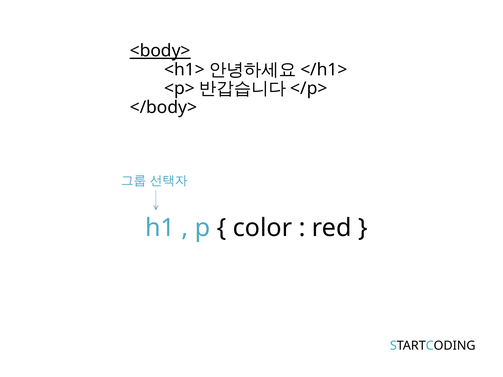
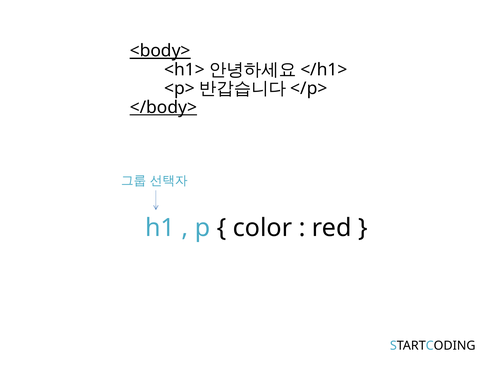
</body> underline: none -> present
